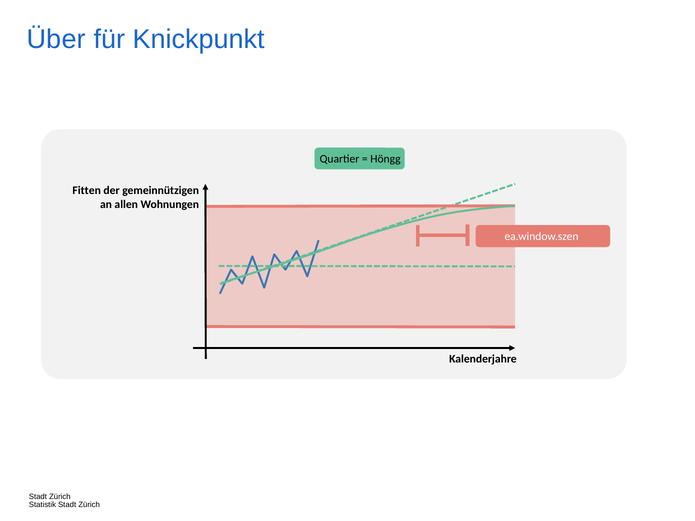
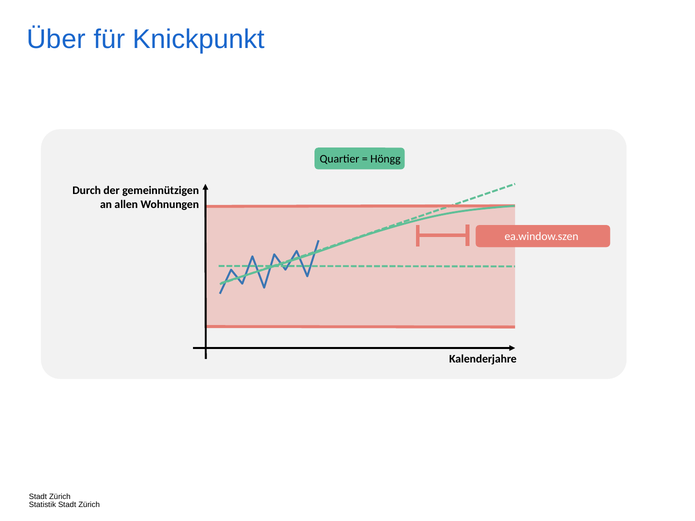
Fitten: Fitten -> Durch
